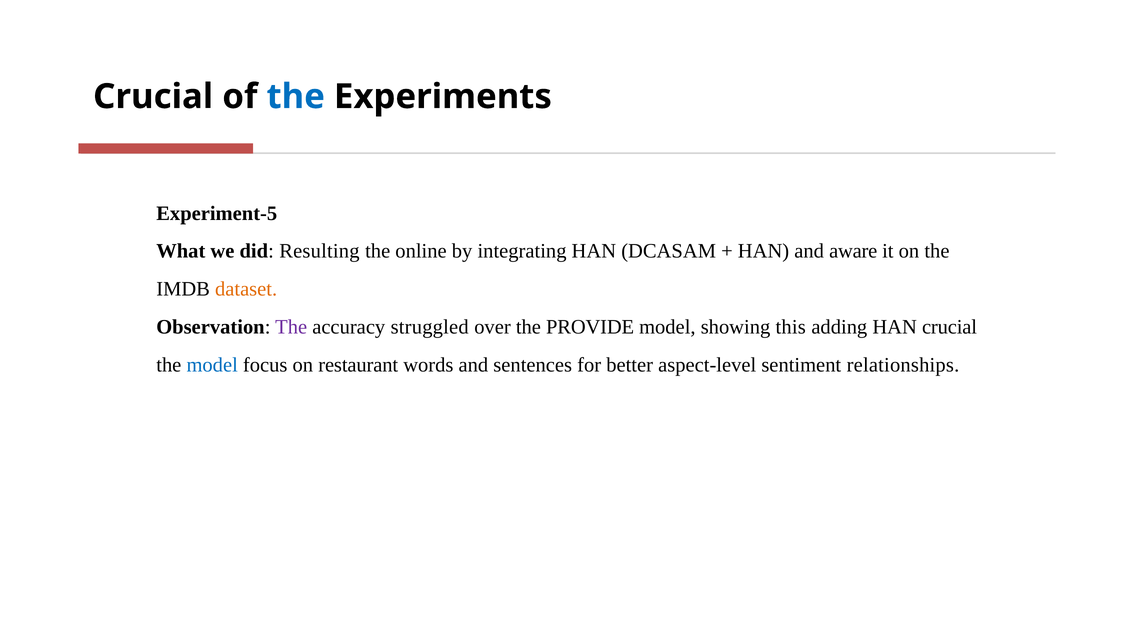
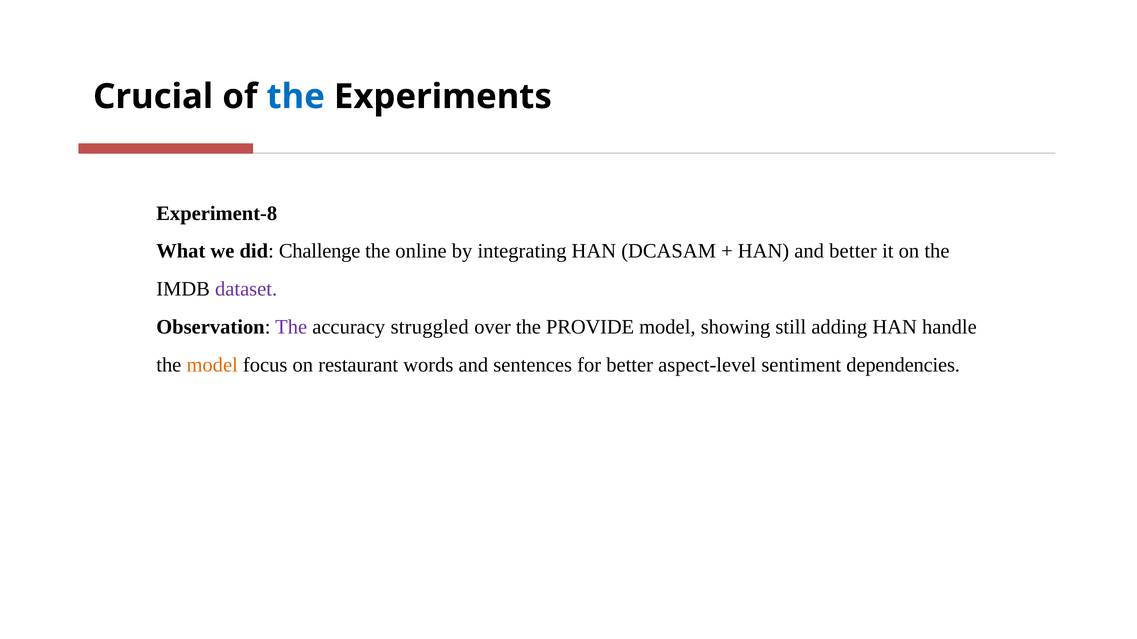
Experiment-5: Experiment-5 -> Experiment-8
Resulting: Resulting -> Challenge
and aware: aware -> better
dataset colour: orange -> purple
this: this -> still
HAN crucial: crucial -> handle
model at (212, 365) colour: blue -> orange
relationships: relationships -> dependencies
